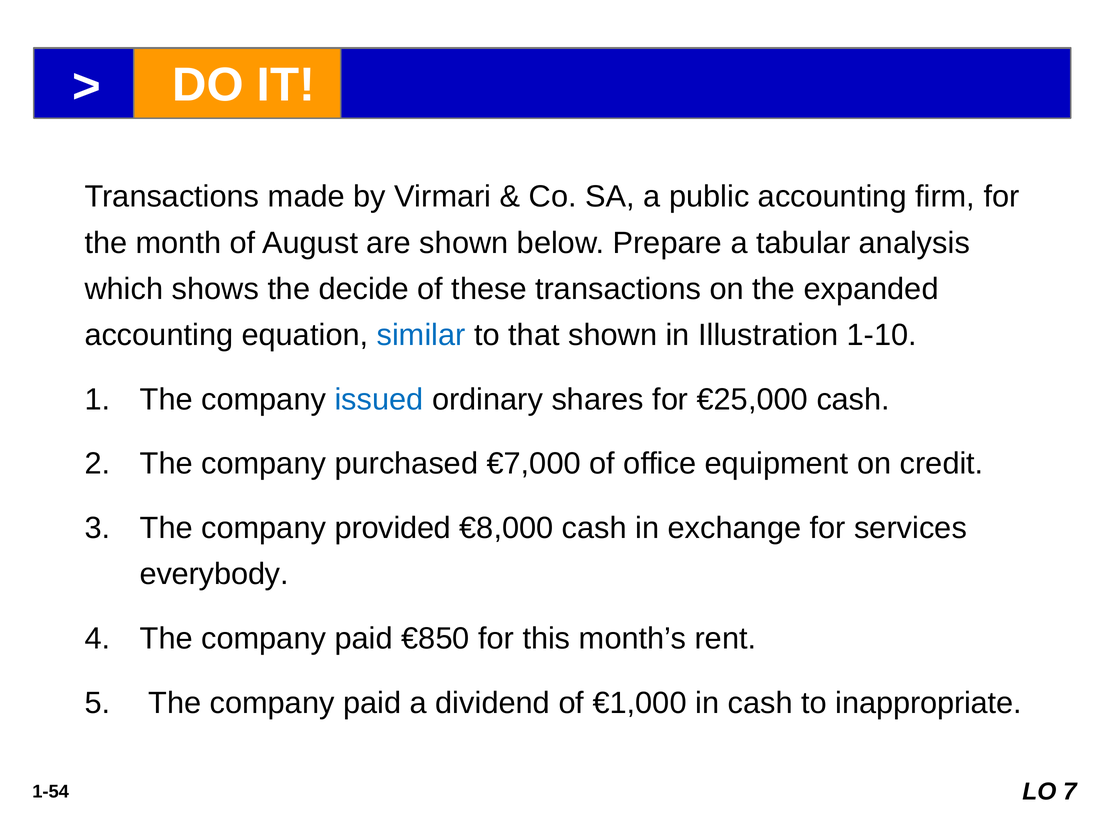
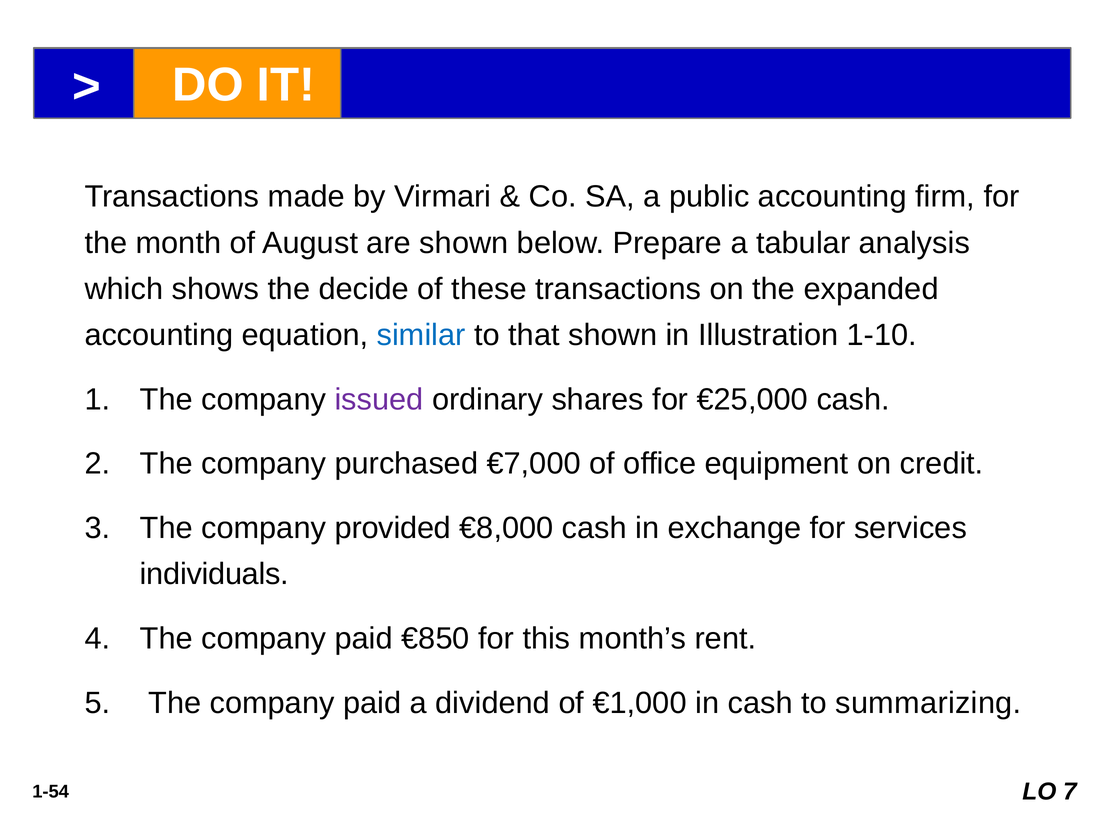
issued colour: blue -> purple
everybody: everybody -> individuals
inappropriate: inappropriate -> summarizing
